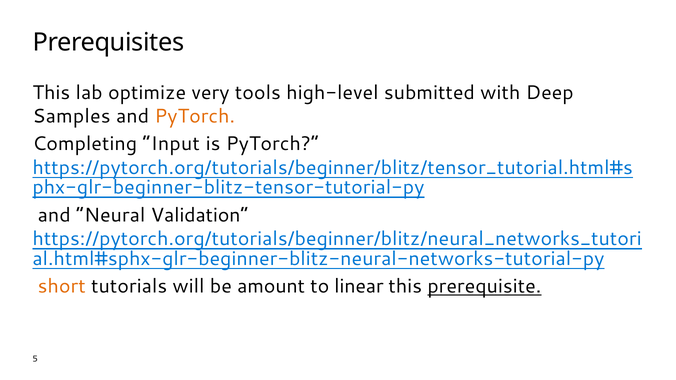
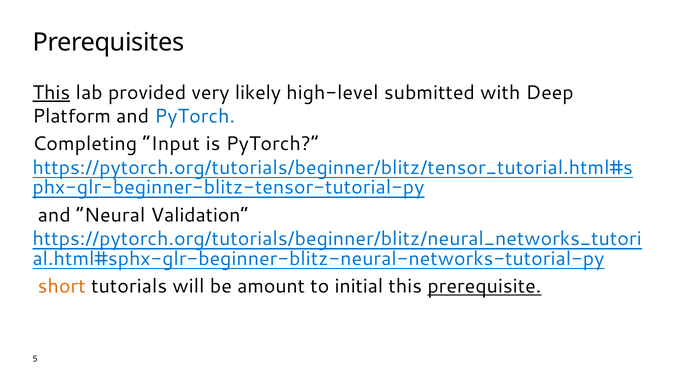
This at (51, 93) underline: none -> present
optimize: optimize -> provided
tools: tools -> likely
Samples: Samples -> Platform
PyTorch at (195, 116) colour: orange -> blue
linear: linear -> initial
